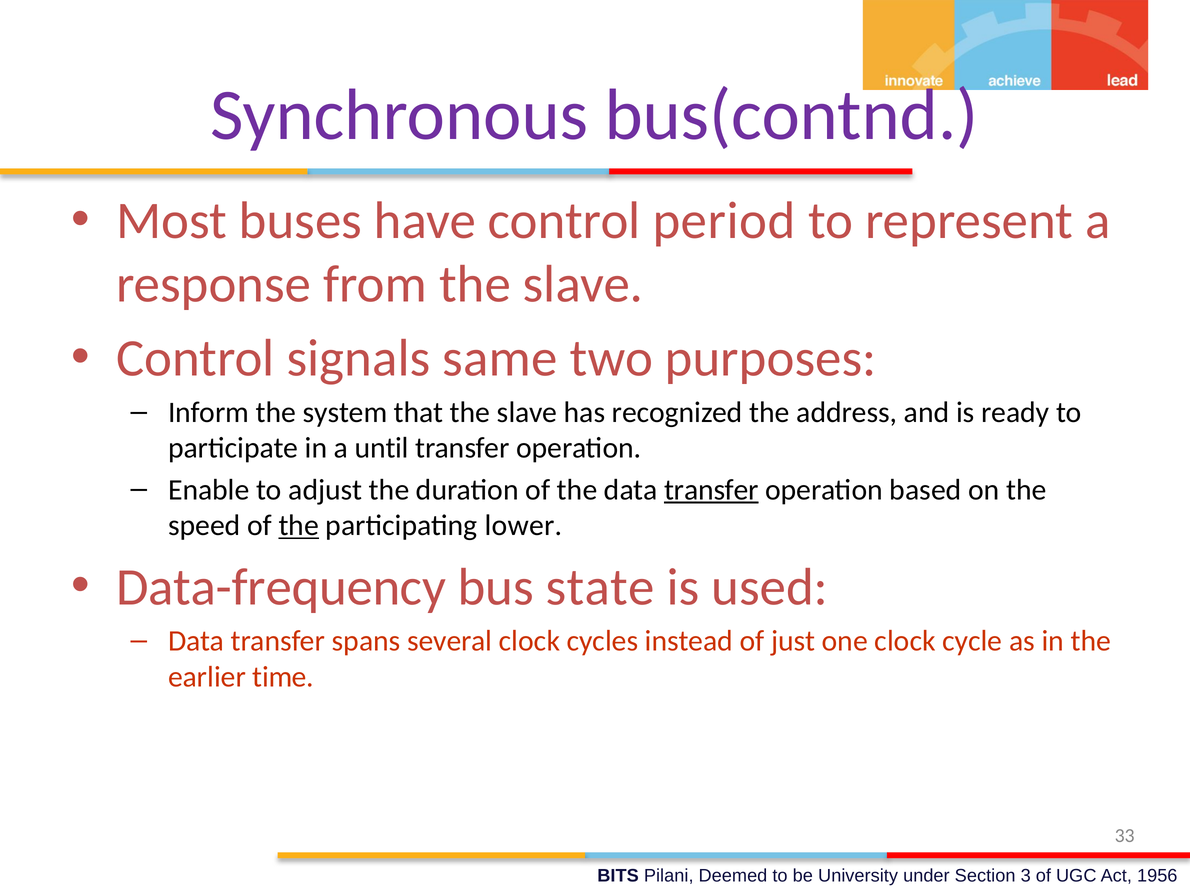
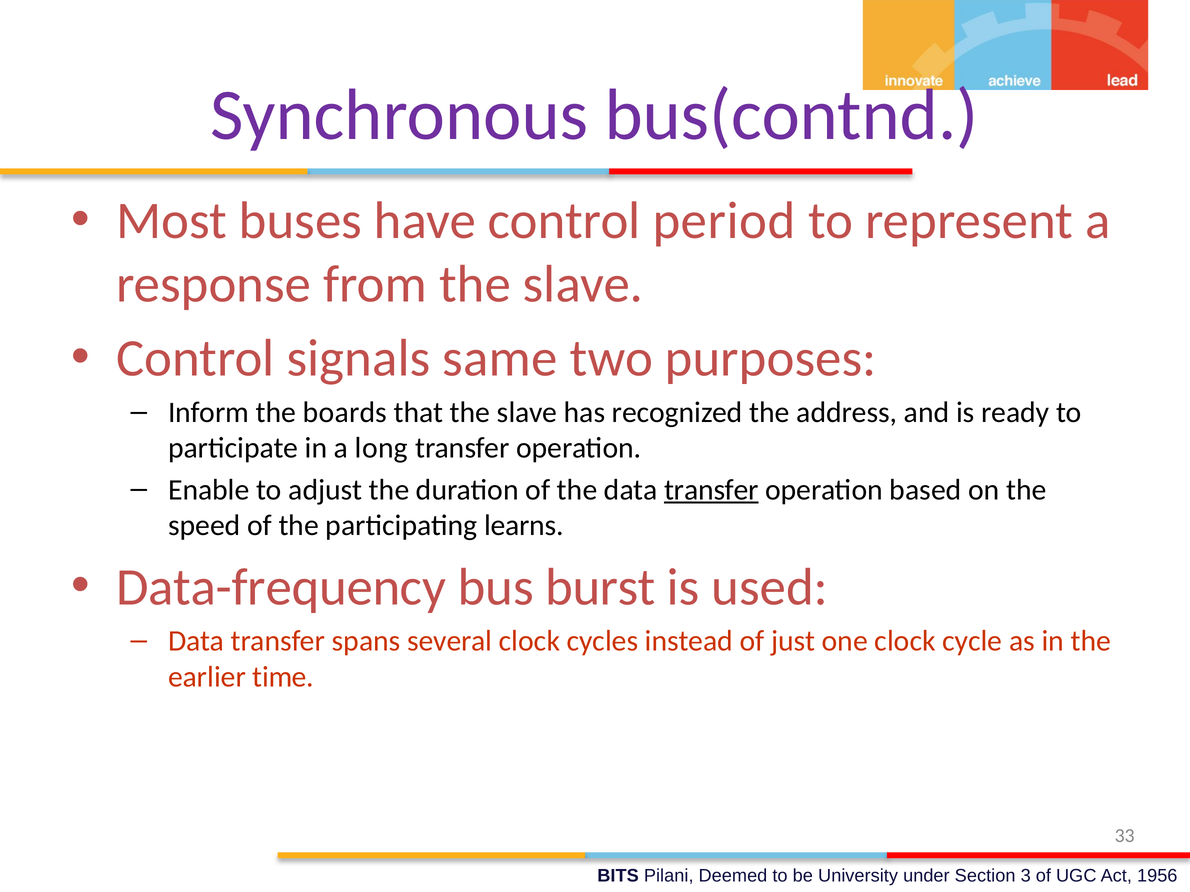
system: system -> boards
until: until -> long
the at (299, 526) underline: present -> none
lower: lower -> learns
state: state -> burst
